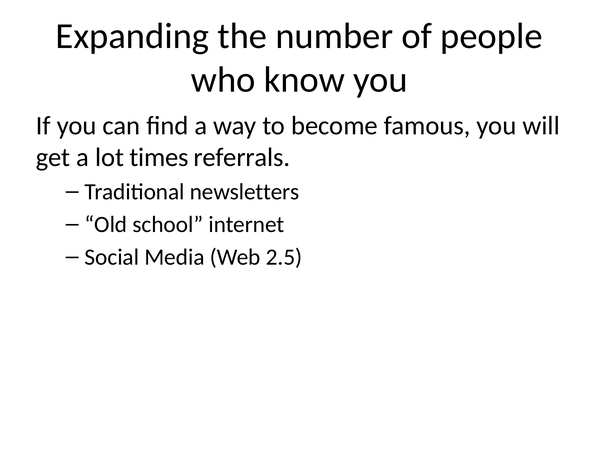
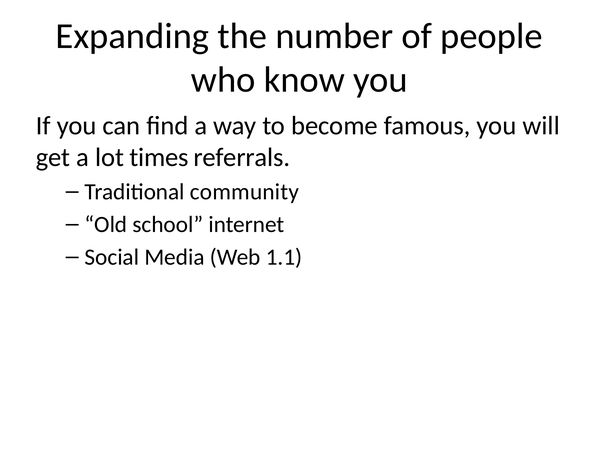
newsletters: newsletters -> community
2.5: 2.5 -> 1.1
